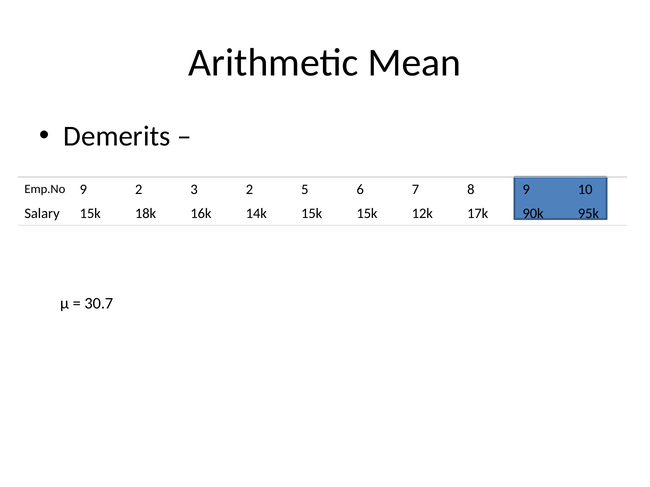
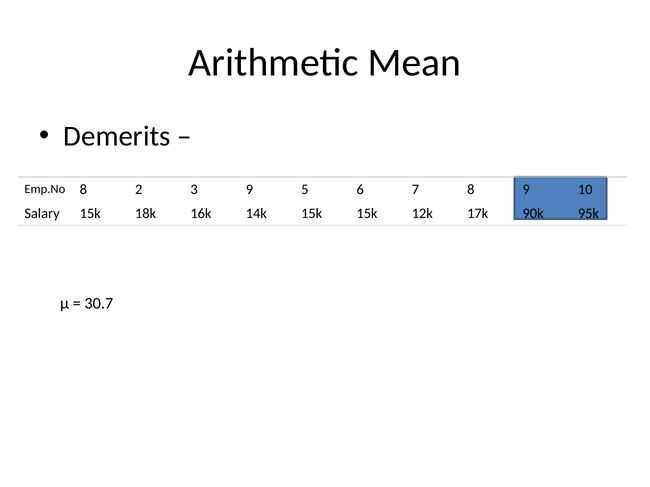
Emp.No 9: 9 -> 8
3 2: 2 -> 9
